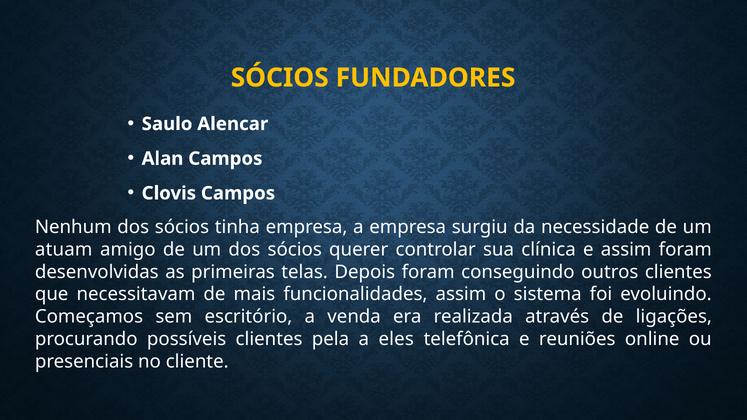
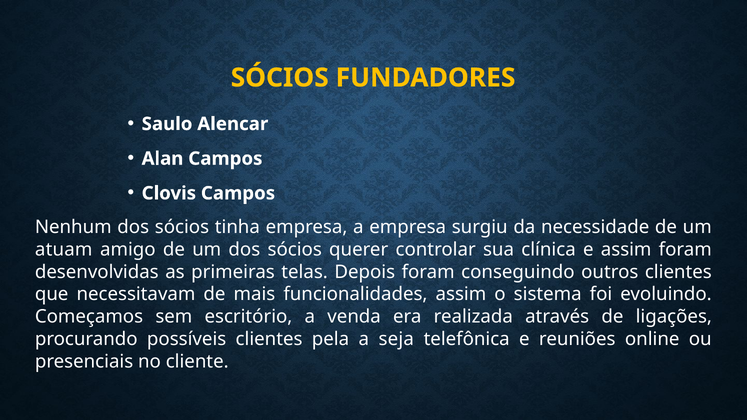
eles: eles -> seja
